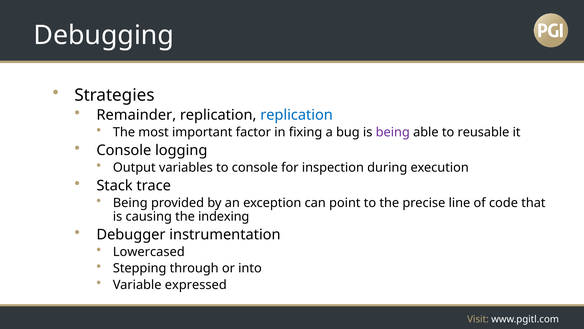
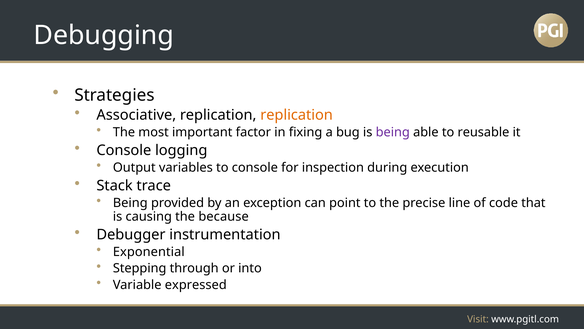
Remainder: Remainder -> Associative
replication at (297, 115) colour: blue -> orange
indexing: indexing -> because
Lowercased: Lowercased -> Exponential
